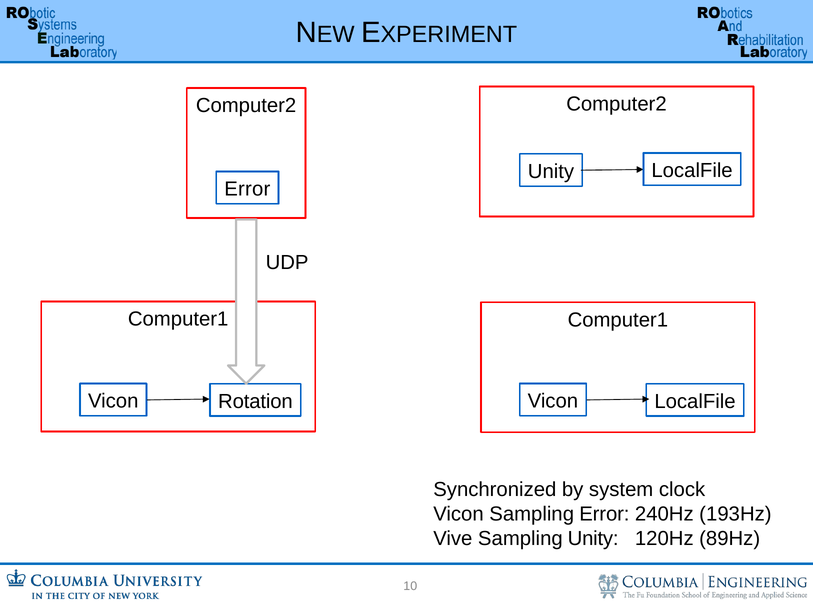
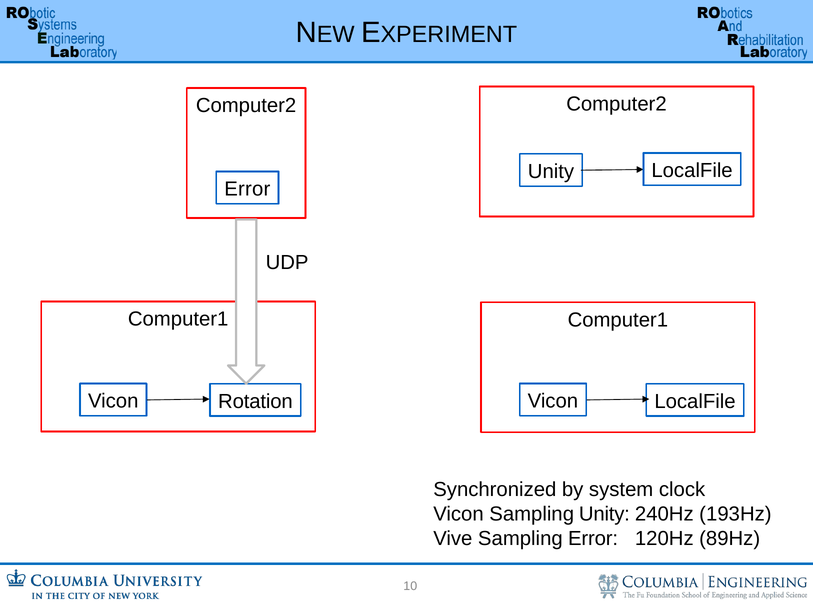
Sampling Error: Error -> Unity
Sampling Unity: Unity -> Error
